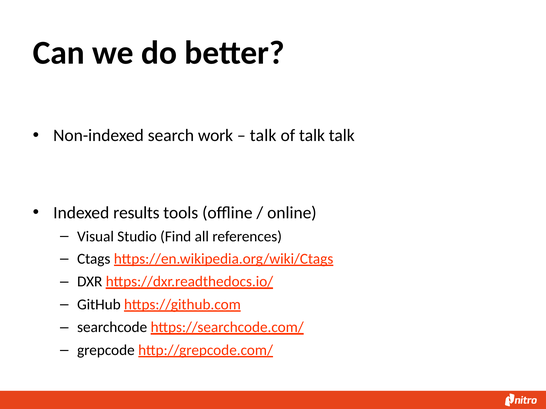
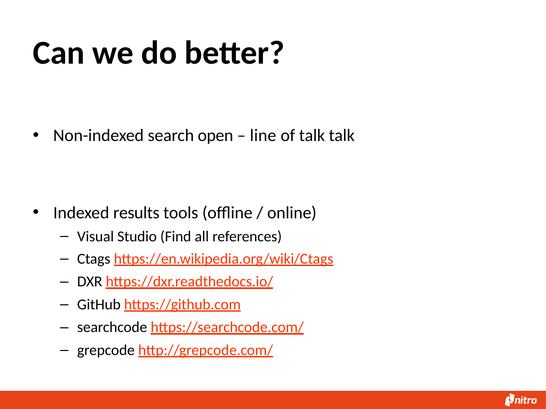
work: work -> open
talk at (263, 136): talk -> line
